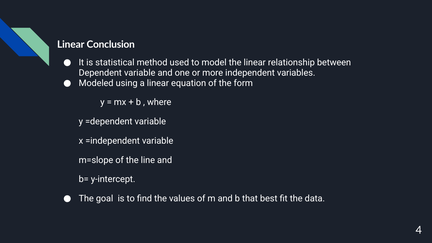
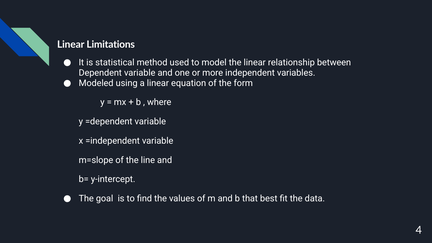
Conclusion: Conclusion -> Limitations
